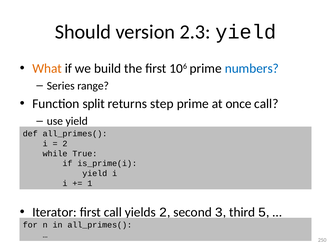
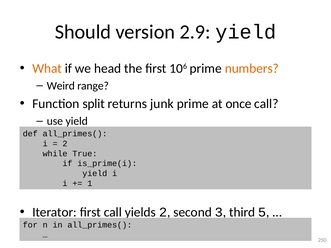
2.3: 2.3 -> 2.9
build: build -> head
numbers colour: blue -> orange
Series: Series -> Weird
step: step -> junk
